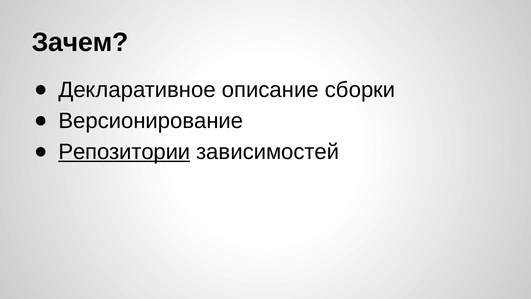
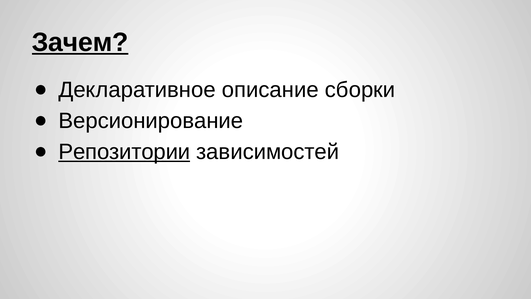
Зачем underline: none -> present
